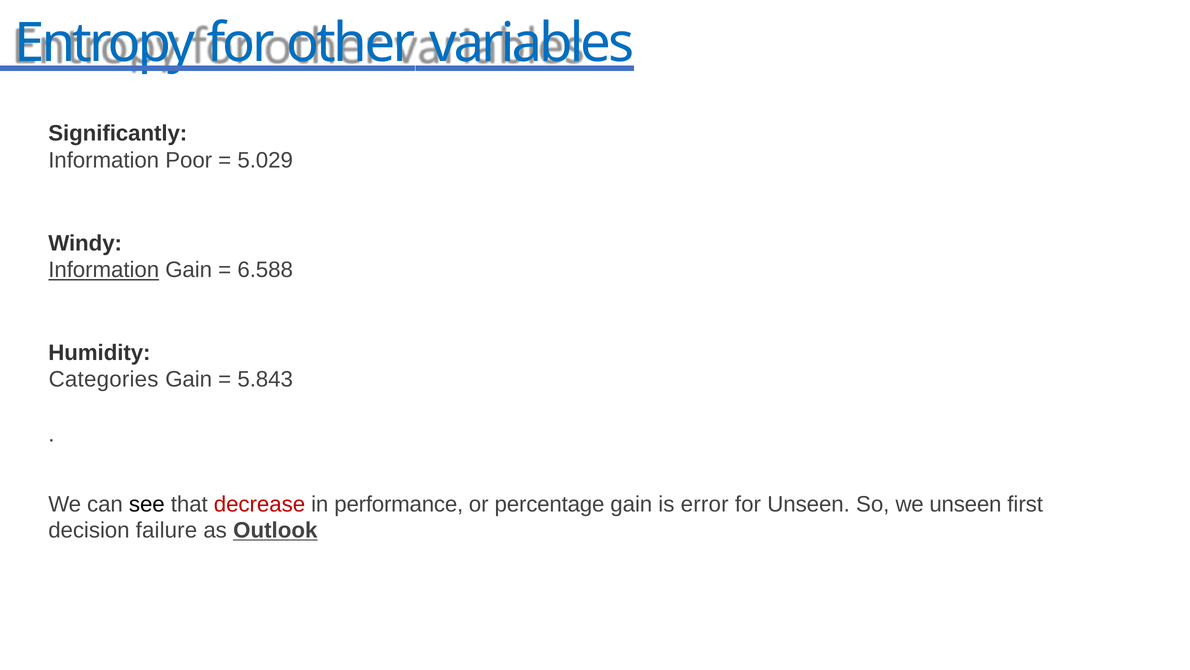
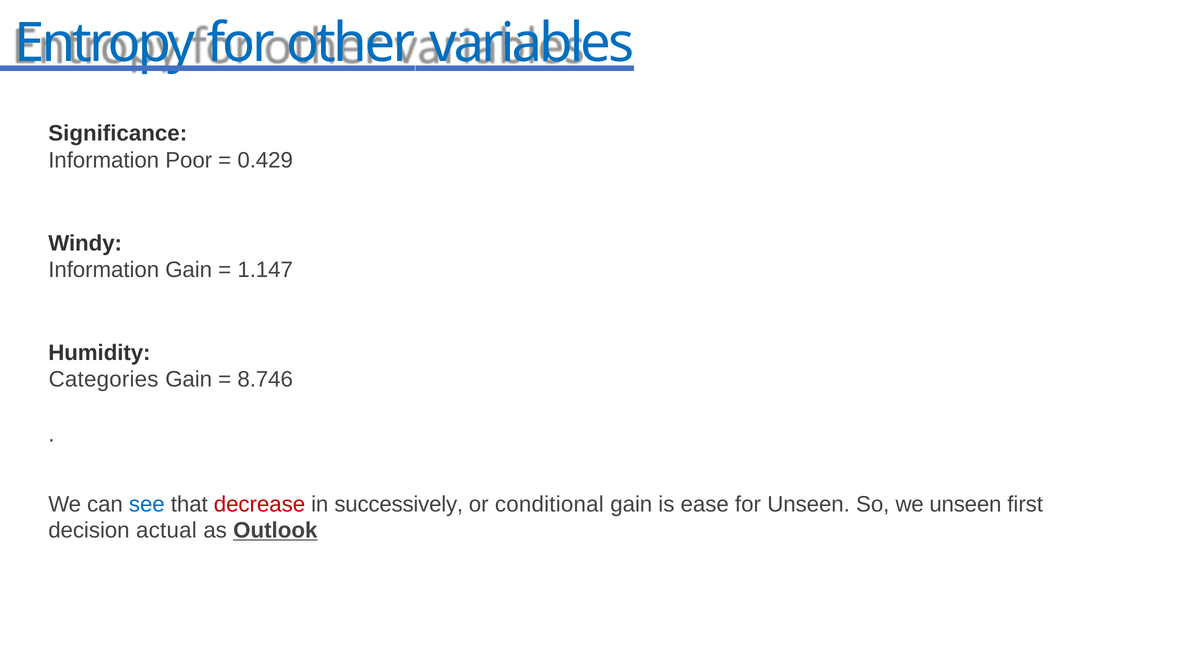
Significantly: Significantly -> Significance
5.029: 5.029 -> 0.429
Information at (104, 270) underline: present -> none
6.588: 6.588 -> 1.147
5.843: 5.843 -> 8.746
see colour: black -> blue
performance: performance -> successively
percentage: percentage -> conditional
error: error -> ease
failure: failure -> actual
